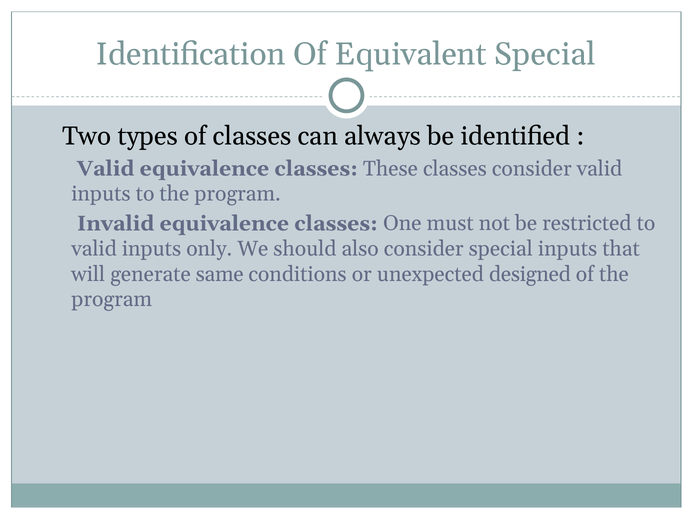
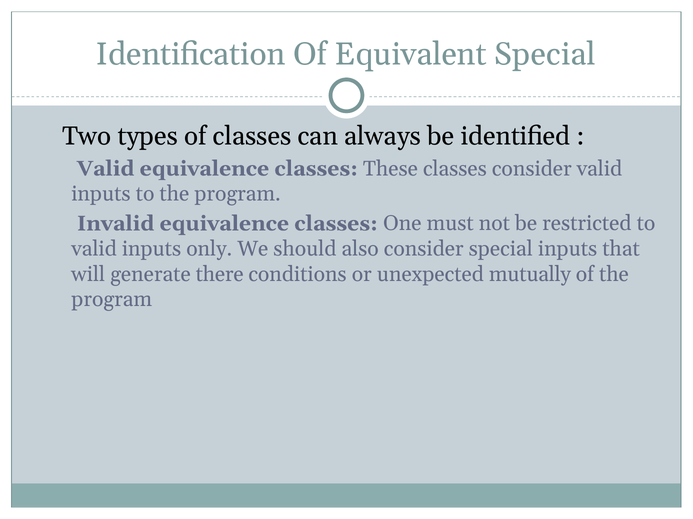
same: same -> there
designed: designed -> mutually
